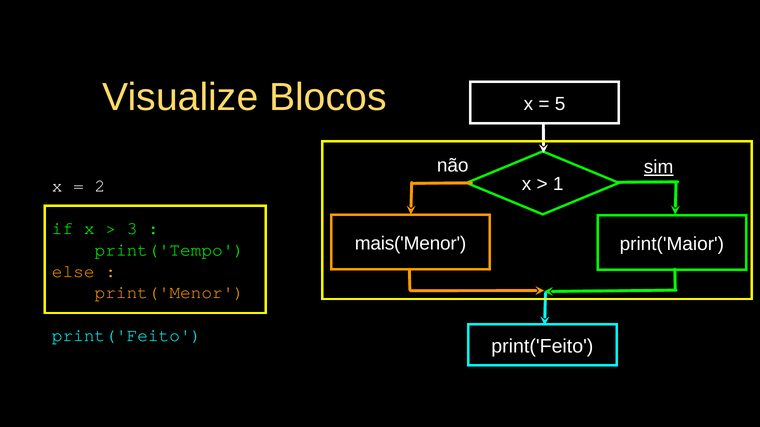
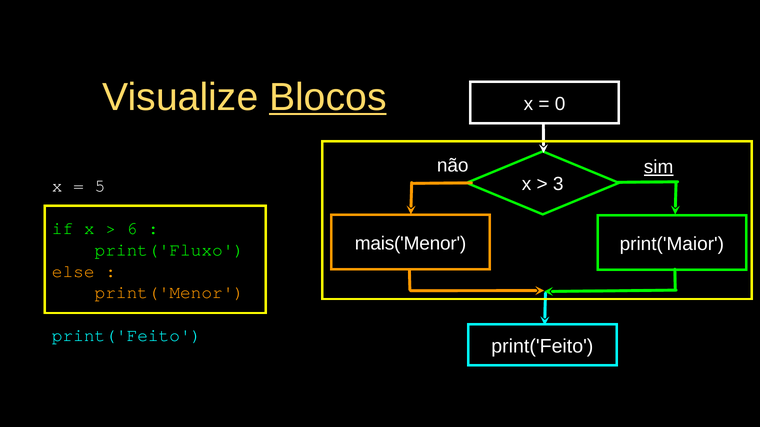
Blocos underline: none -> present
5: 5 -> 0
1: 1 -> 3
2: 2 -> 5
3: 3 -> 6
print('Tempo: print('Tempo -> print('Fluxo
